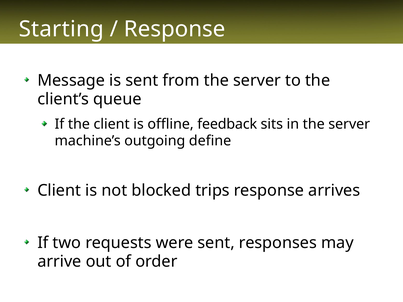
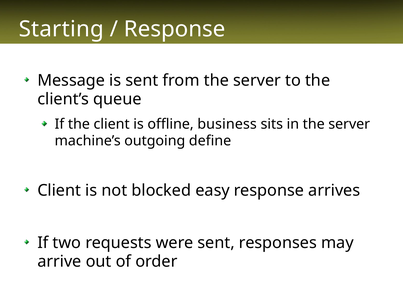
feedback: feedback -> business
trips: trips -> easy
